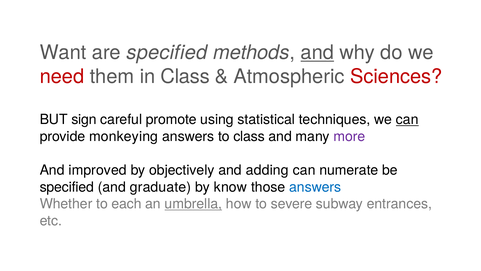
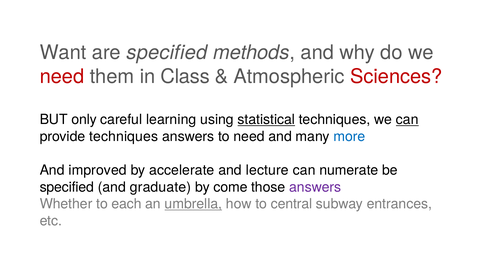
and at (317, 52) underline: present -> none
sign: sign -> only
promote: promote -> learning
statistical underline: none -> present
provide monkeying: monkeying -> techniques
to class: class -> need
more colour: purple -> blue
objectively: objectively -> accelerate
adding: adding -> lecture
know: know -> come
answers at (315, 187) colour: blue -> purple
severe: severe -> central
